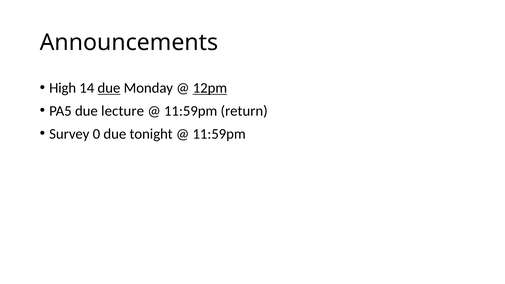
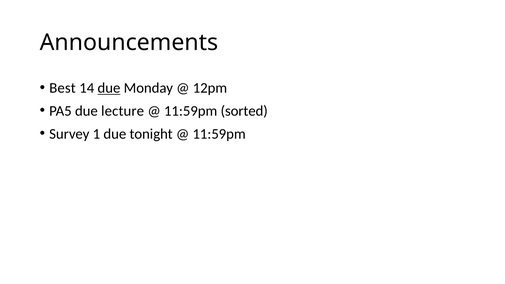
High: High -> Best
12pm underline: present -> none
return: return -> sorted
0: 0 -> 1
